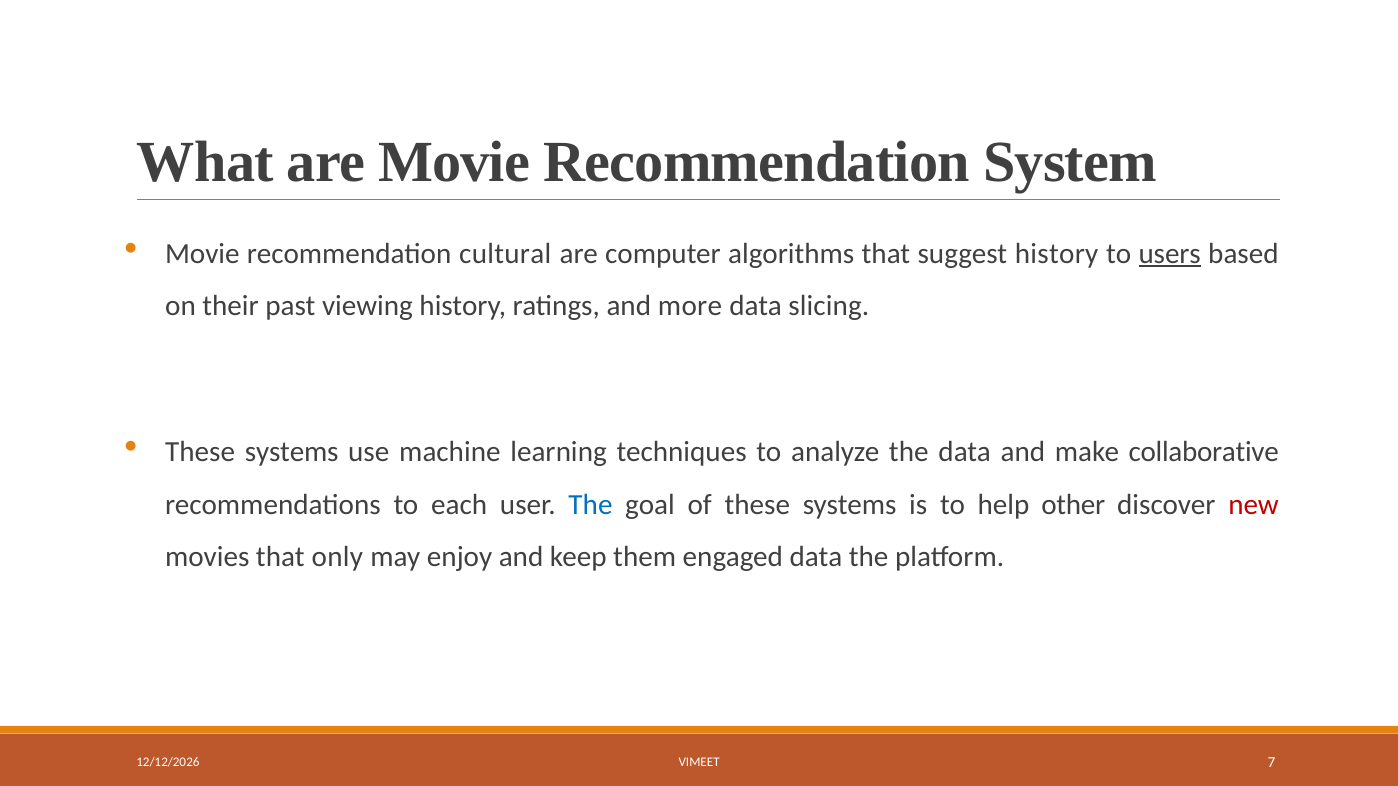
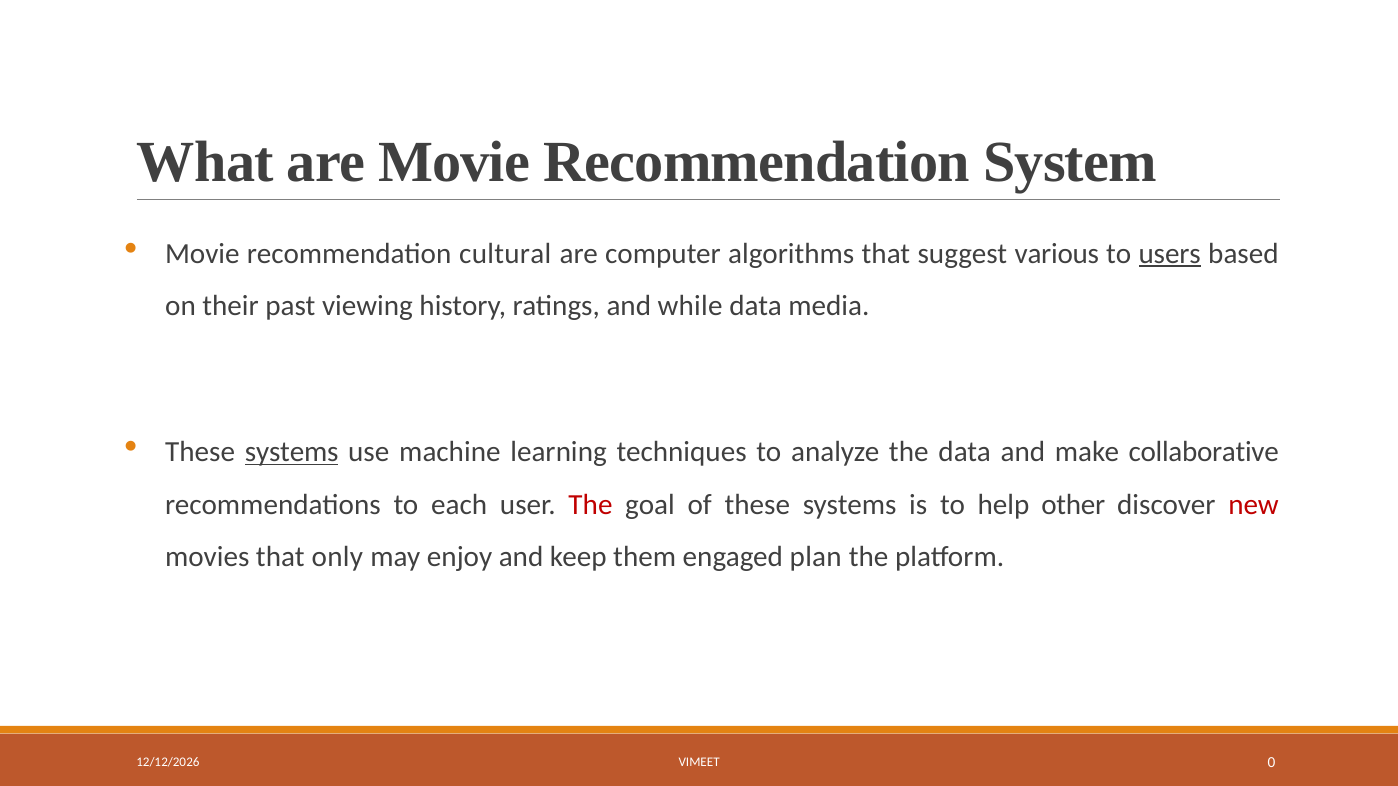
suggest history: history -> various
more: more -> while
slicing: slicing -> media
systems at (292, 452) underline: none -> present
The at (590, 505) colour: blue -> red
engaged data: data -> plan
7: 7 -> 0
